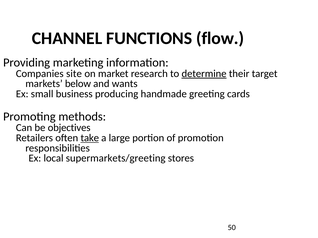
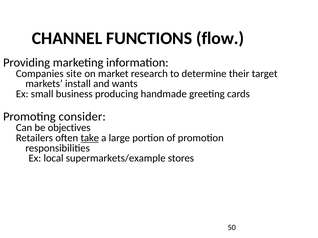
determine underline: present -> none
below: below -> install
methods: methods -> consider
supermarkets/greeting: supermarkets/greeting -> supermarkets/example
